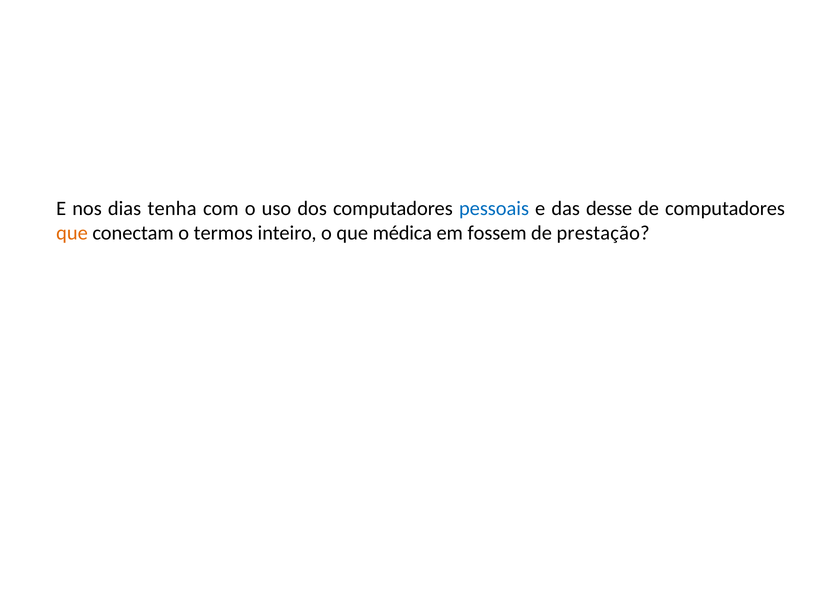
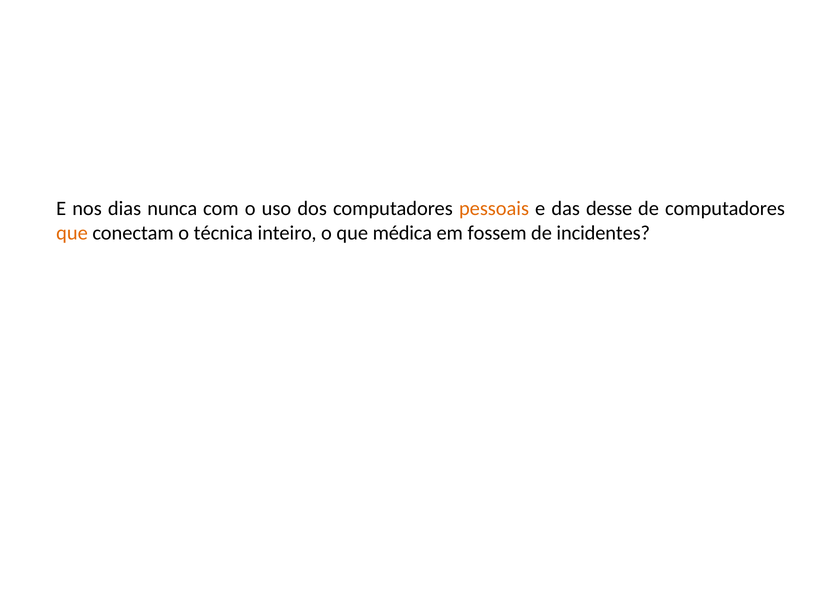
tenha: tenha -> nunca
pessoais colour: blue -> orange
termos: termos -> técnica
prestação: prestação -> incidentes
